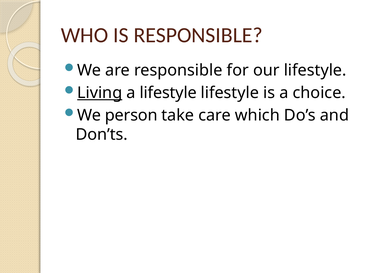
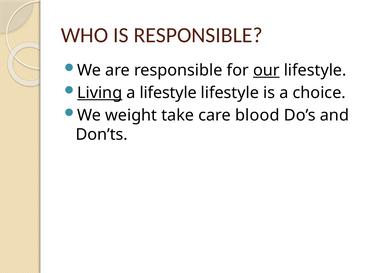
our underline: none -> present
person: person -> weight
which: which -> blood
